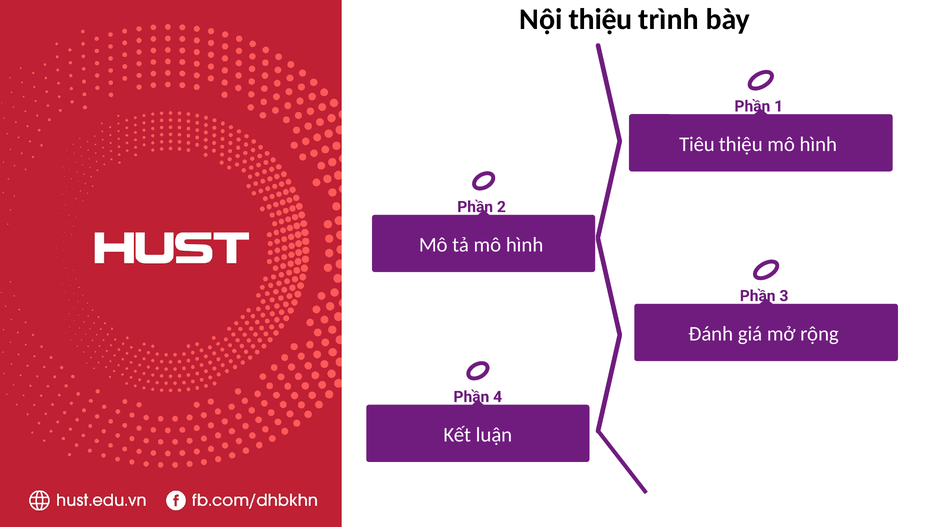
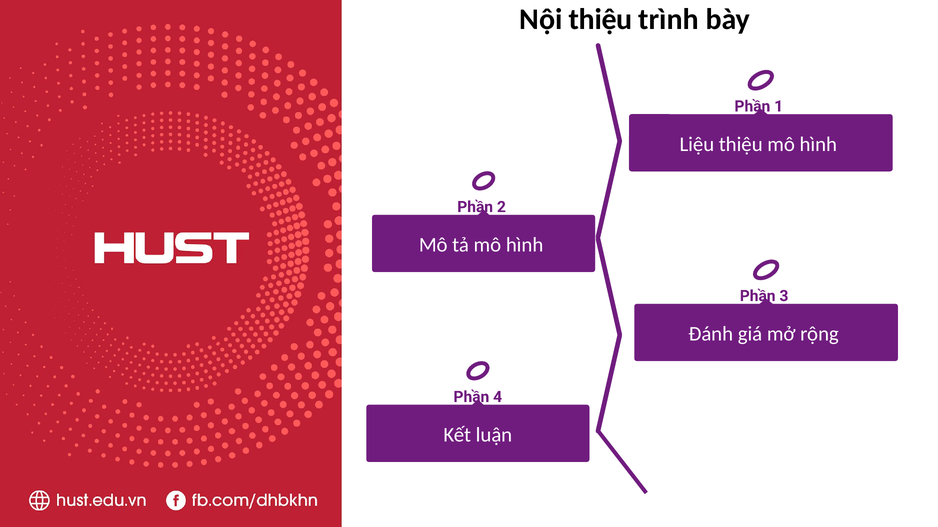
Tiêu: Tiêu -> Liệu
